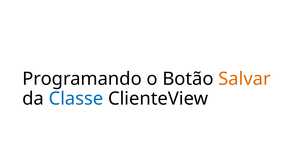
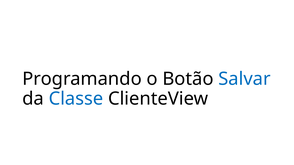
Salvar colour: orange -> blue
